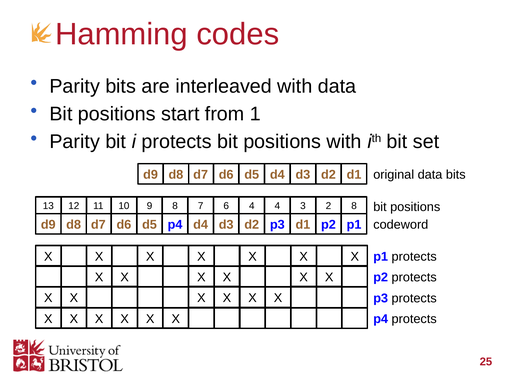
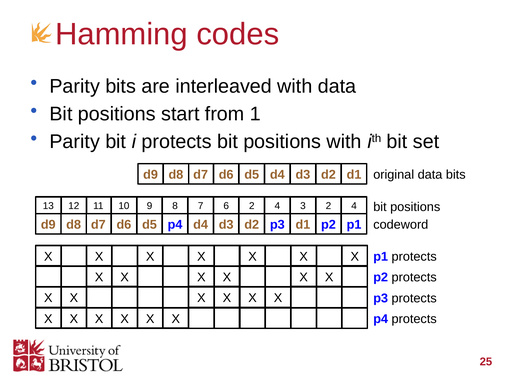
6 4: 4 -> 2
3 2 8: 8 -> 4
